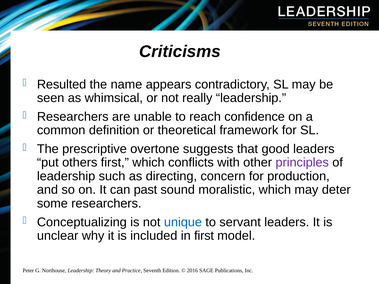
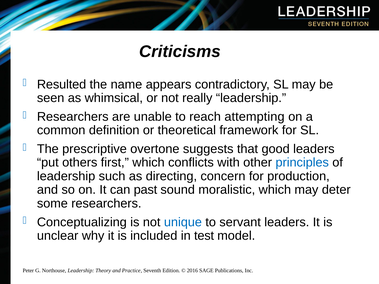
confidence: confidence -> attempting
principles colour: purple -> blue
in first: first -> test
